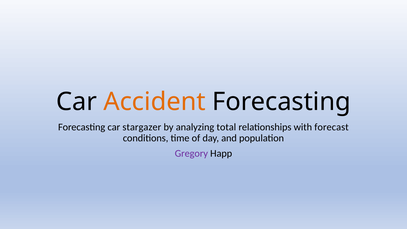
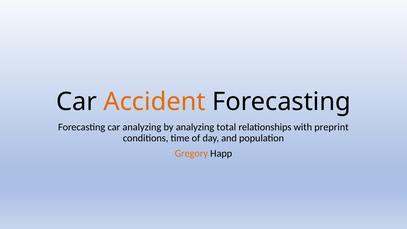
car stargazer: stargazer -> analyzing
forecast: forecast -> preprint
Gregory colour: purple -> orange
